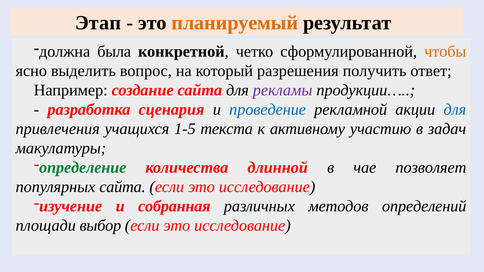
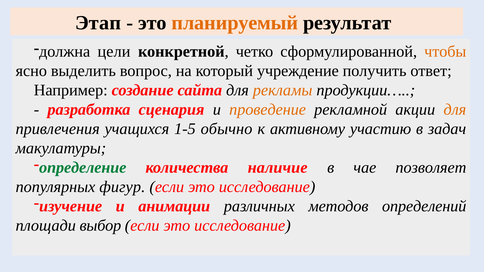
была: была -> цели
разрешения: разрешения -> учреждение
рекламы colour: purple -> orange
проведение colour: blue -> orange
для at (455, 110) colour: blue -> orange
текста: текста -> обычно
длинной: длинной -> наличие
популярных сайта: сайта -> фигур
собранная: собранная -> анимации
